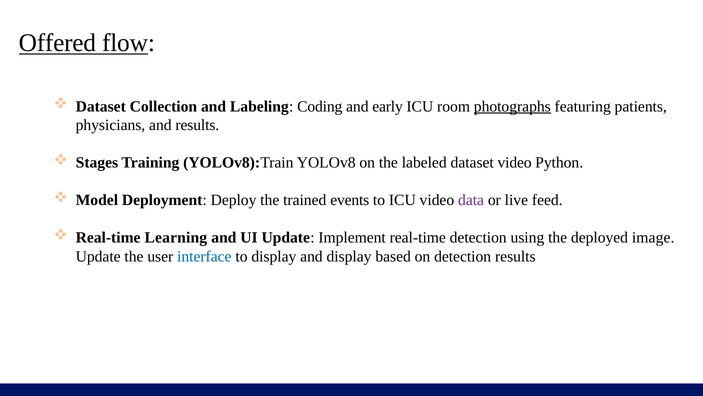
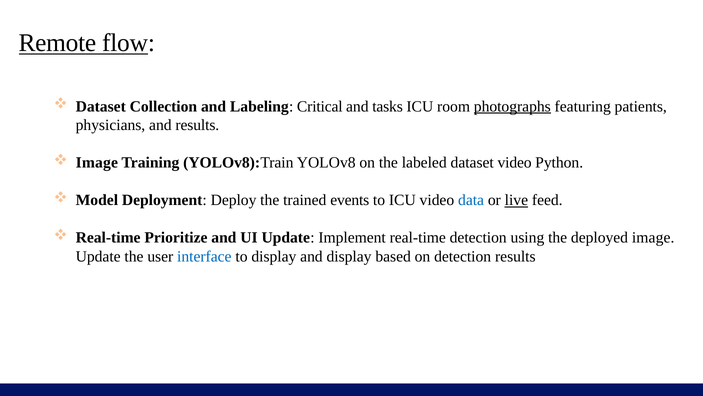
Offered: Offered -> Remote
Coding: Coding -> Critical
early: early -> tasks
Stages at (97, 162): Stages -> Image
data colour: purple -> blue
live underline: none -> present
Learning: Learning -> Prioritize
